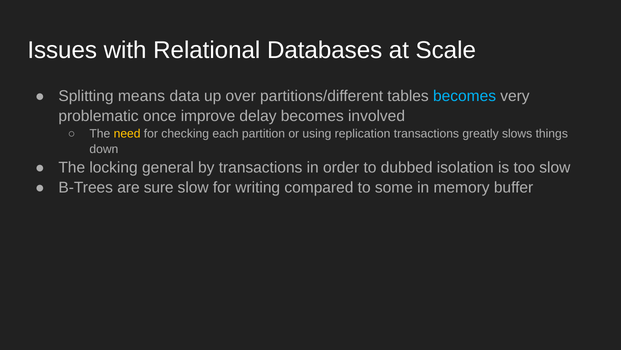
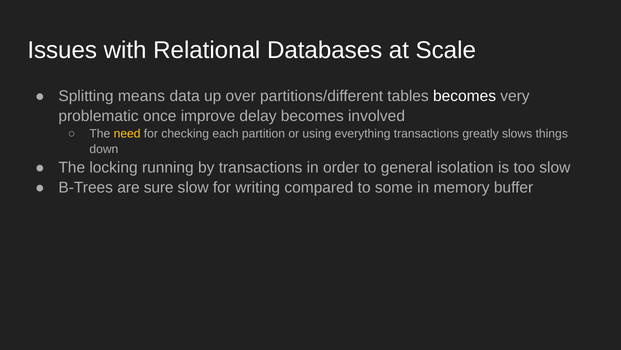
becomes at (465, 96) colour: light blue -> white
replication: replication -> everything
general: general -> running
dubbed: dubbed -> general
